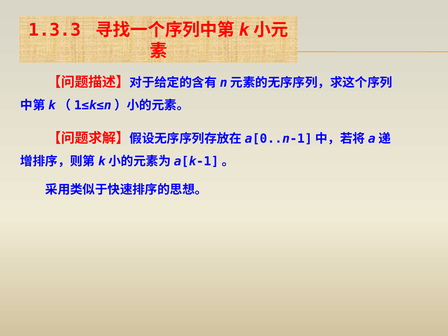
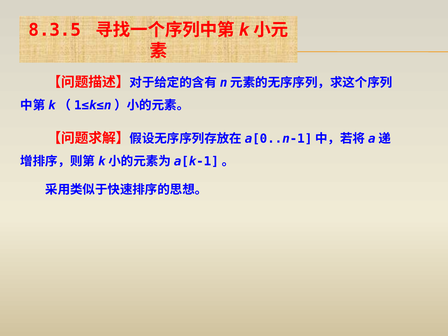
1.3.3: 1.3.3 -> 8.3.5
